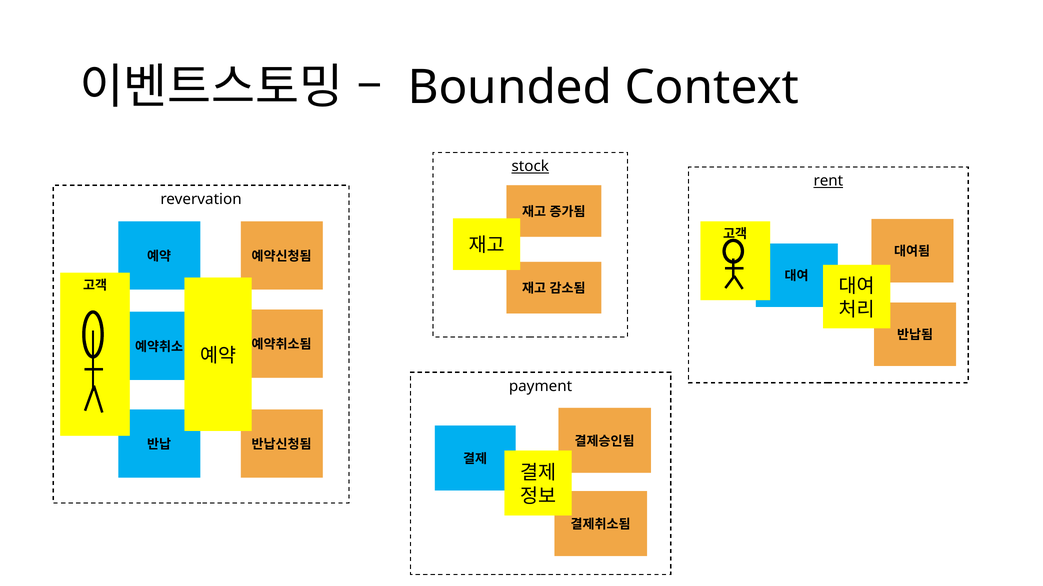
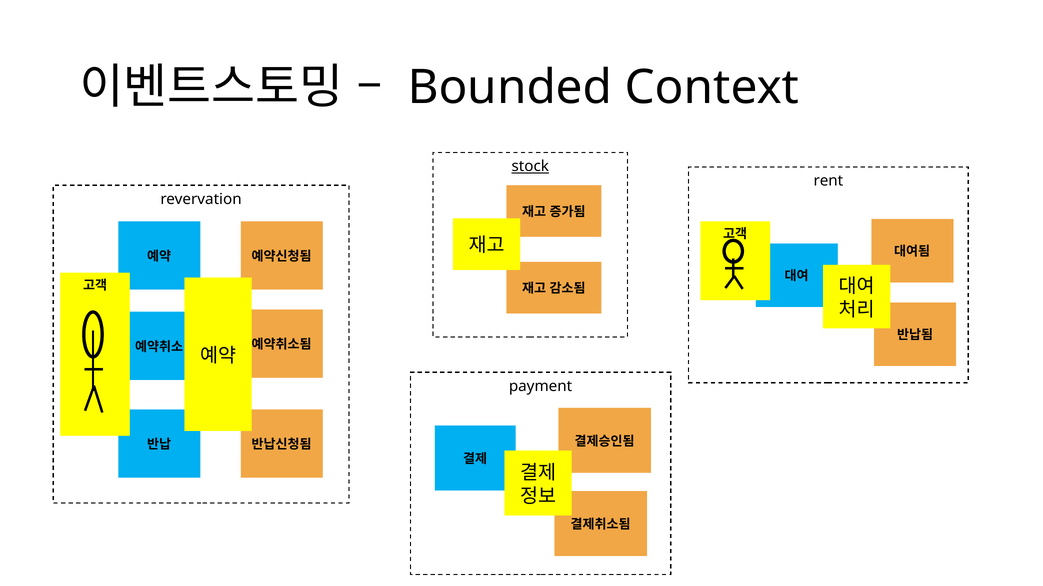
rent underline: present -> none
